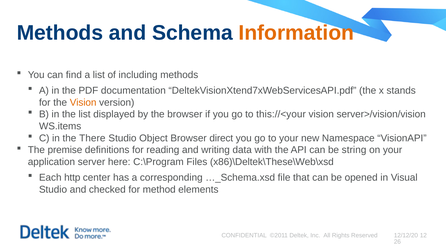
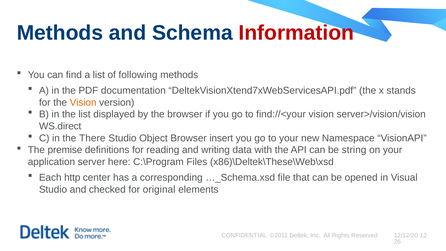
Information colour: orange -> red
including: including -> following
this://<your: this://<your -> find://<your
WS.items: WS.items -> WS.direct
direct: direct -> insert
method: method -> original
